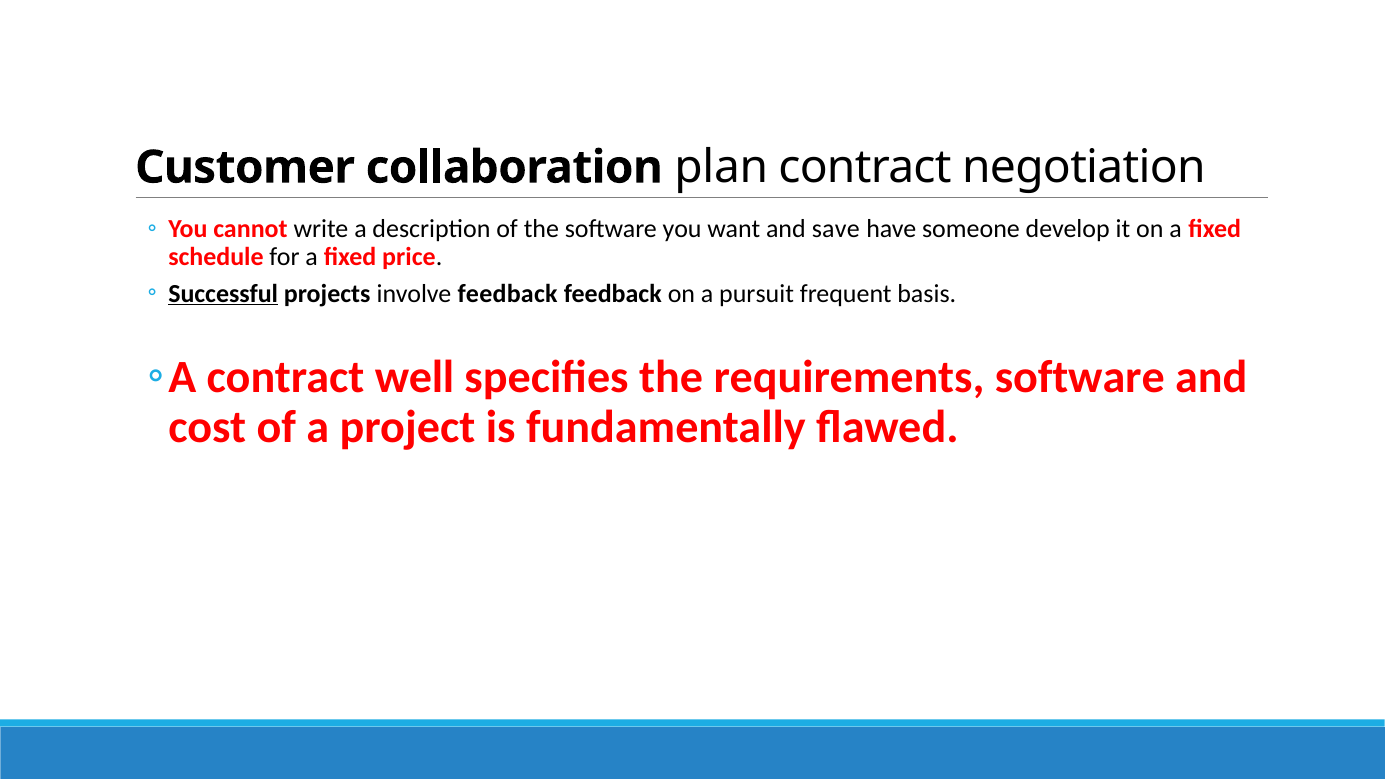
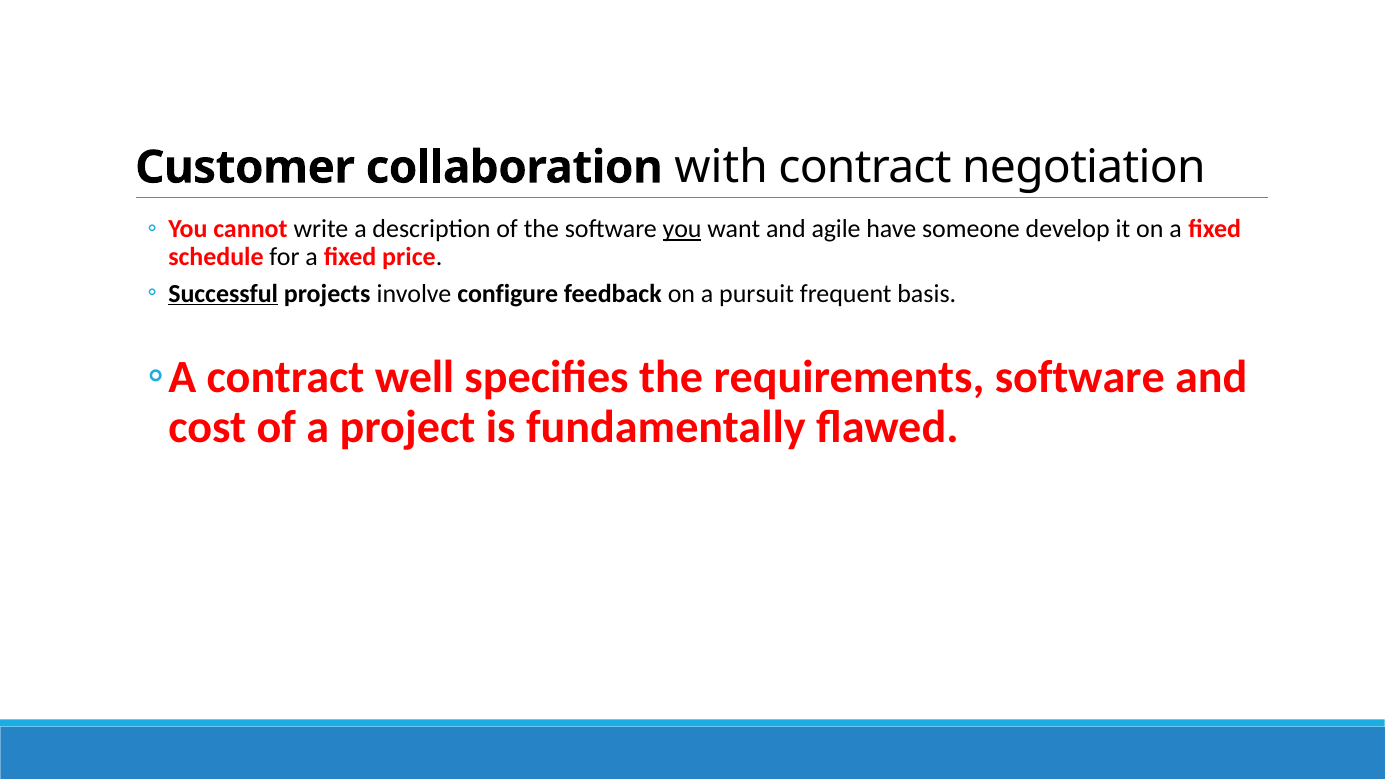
plan: plan -> with
you at (682, 229) underline: none -> present
save: save -> agile
involve feedback: feedback -> configure
